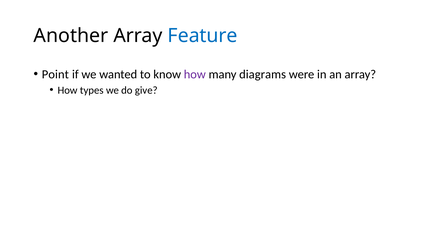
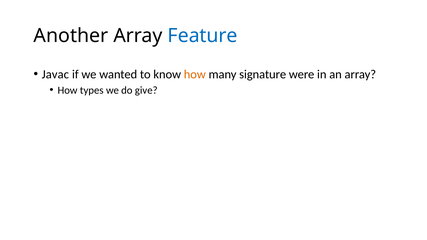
Point: Point -> Javac
how at (195, 74) colour: purple -> orange
diagrams: diagrams -> signature
